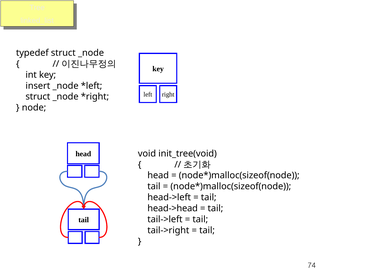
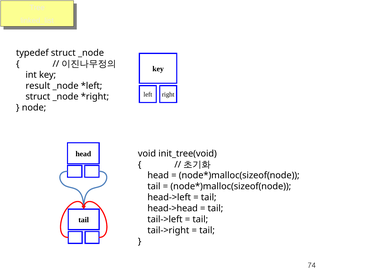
insert: insert -> result
